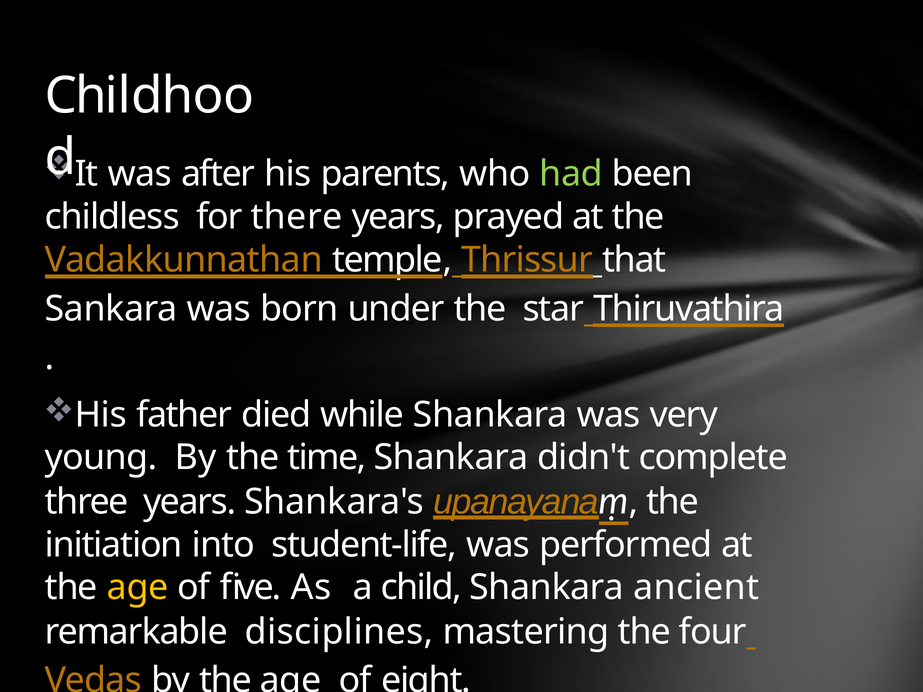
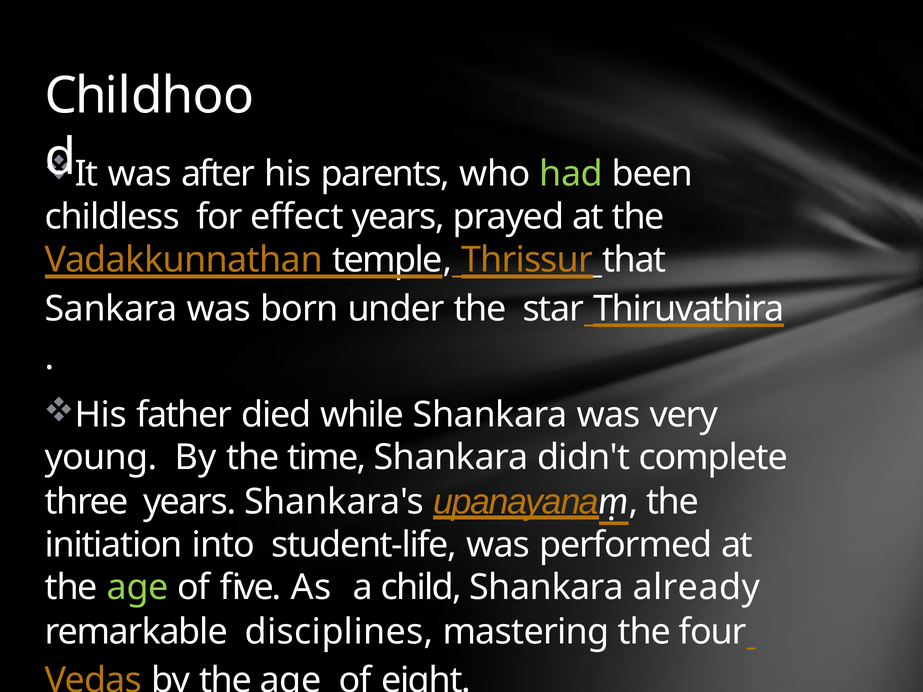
there: there -> effect
age at (138, 588) colour: yellow -> light green
ancient: ancient -> already
